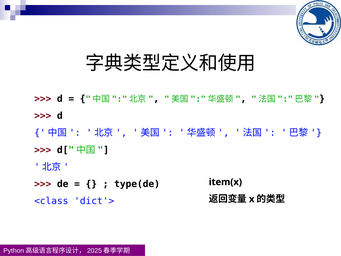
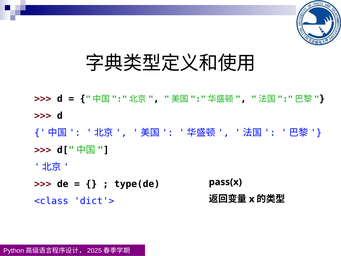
item(x: item(x -> pass(x
